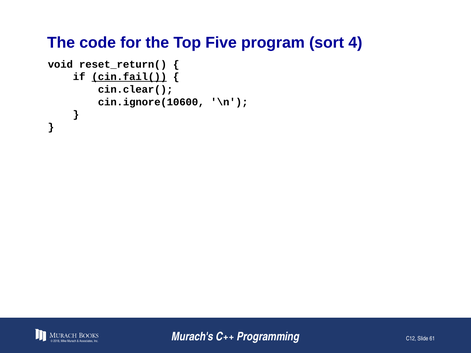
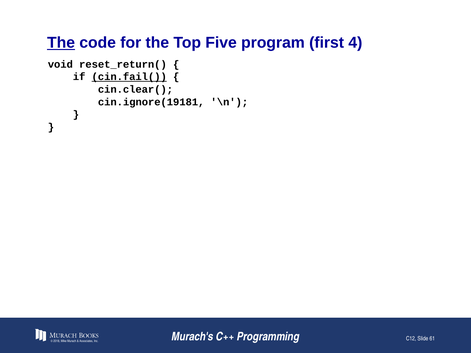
The at (61, 43) underline: none -> present
sort: sort -> first
cin.ignore(10600: cin.ignore(10600 -> cin.ignore(19181
